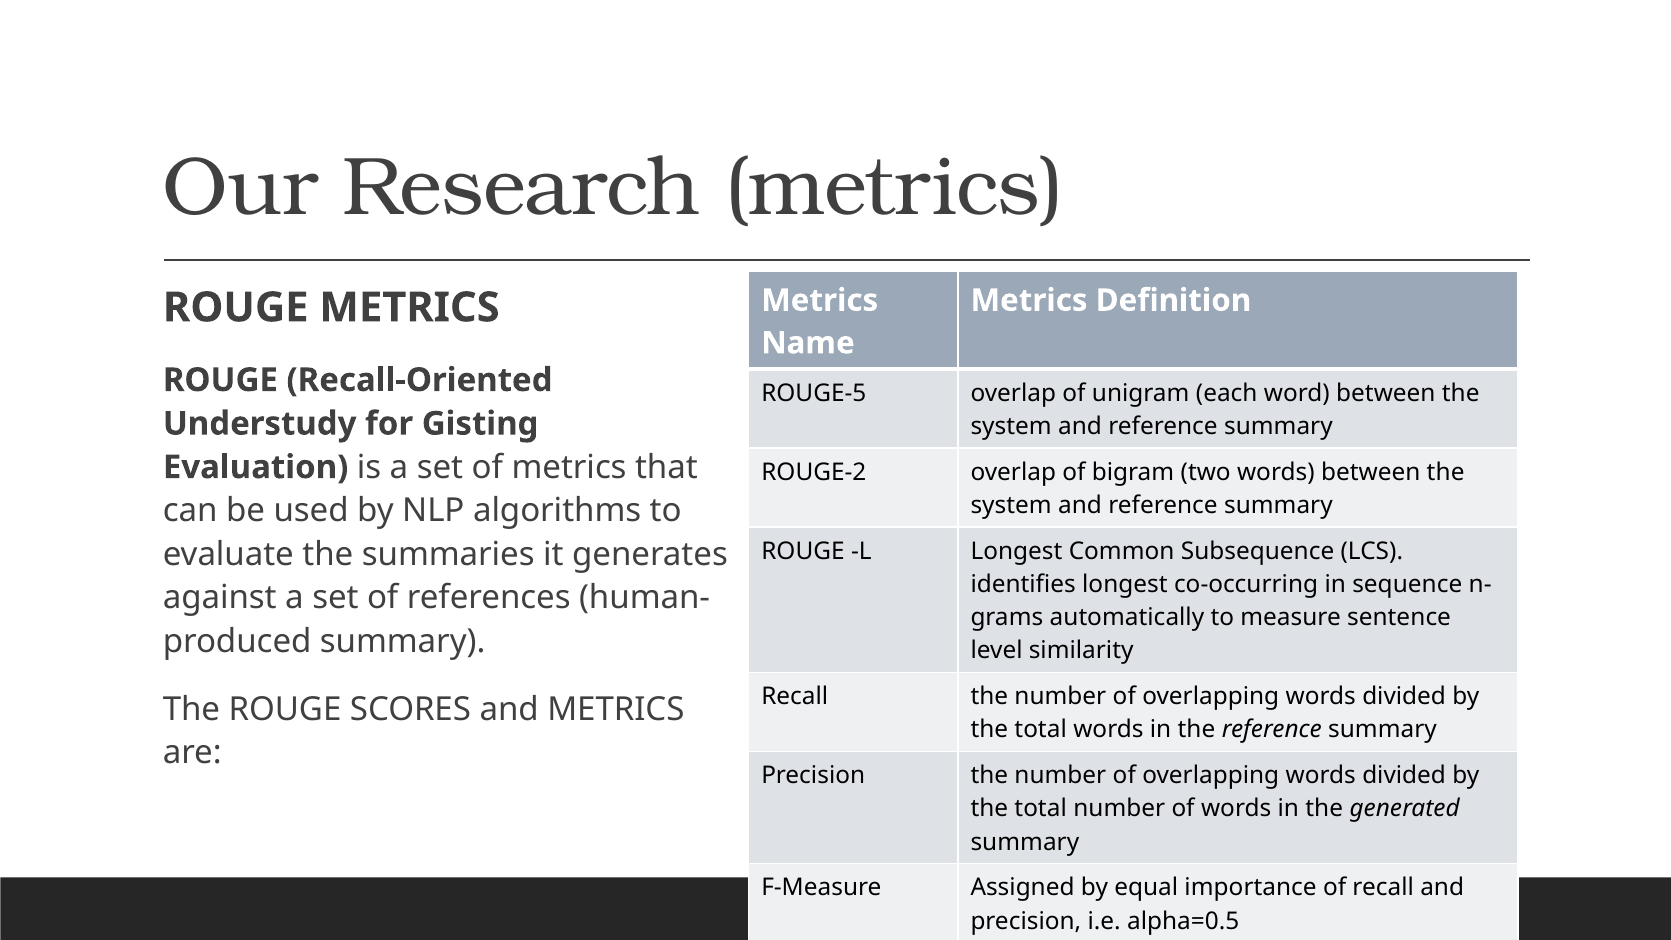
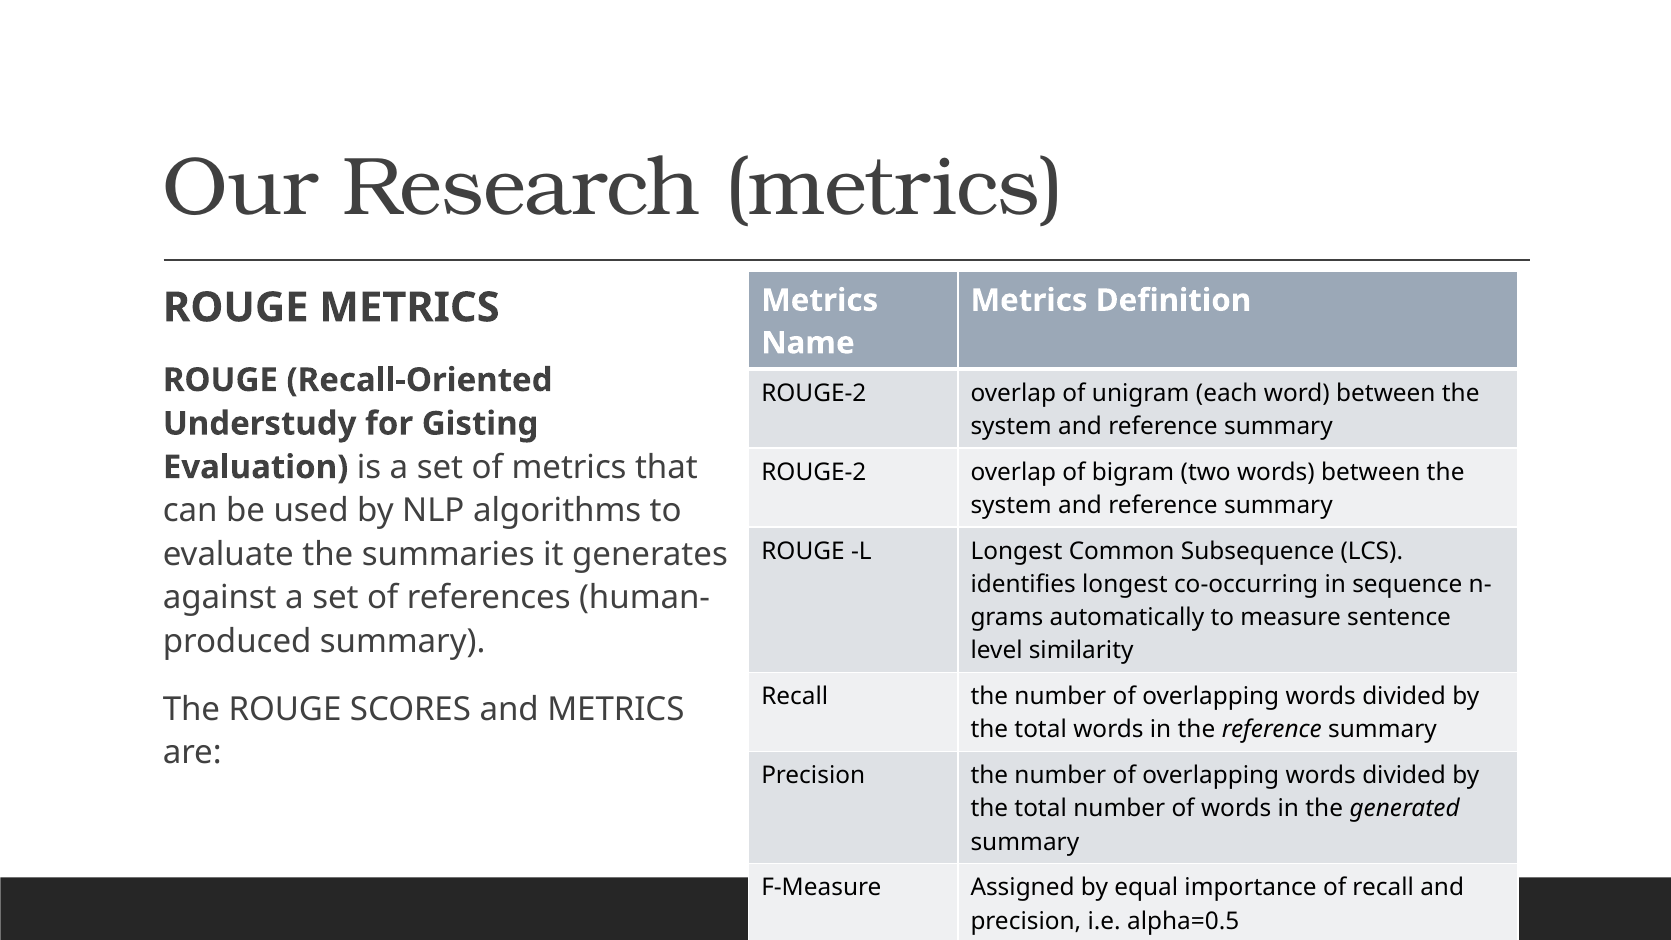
ROUGE-5 at (814, 393): ROUGE-5 -> ROUGE-2
